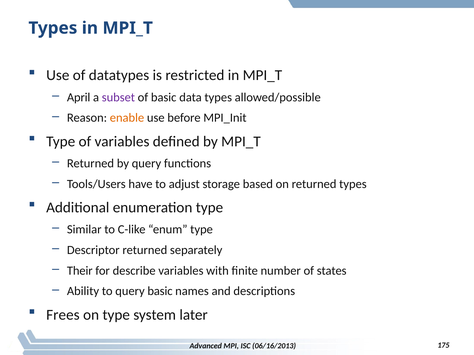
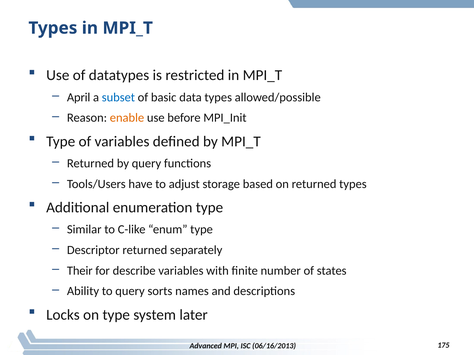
subset colour: purple -> blue
query basic: basic -> sorts
Frees: Frees -> Locks
